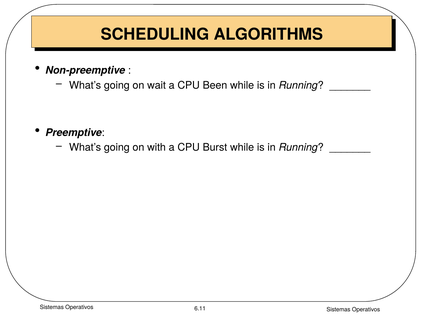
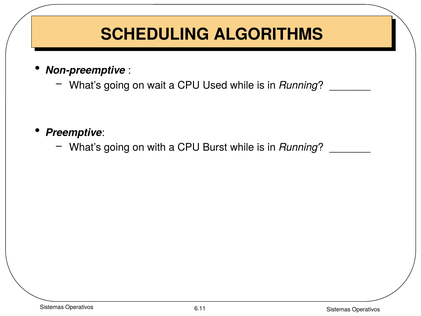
Been: Been -> Used
